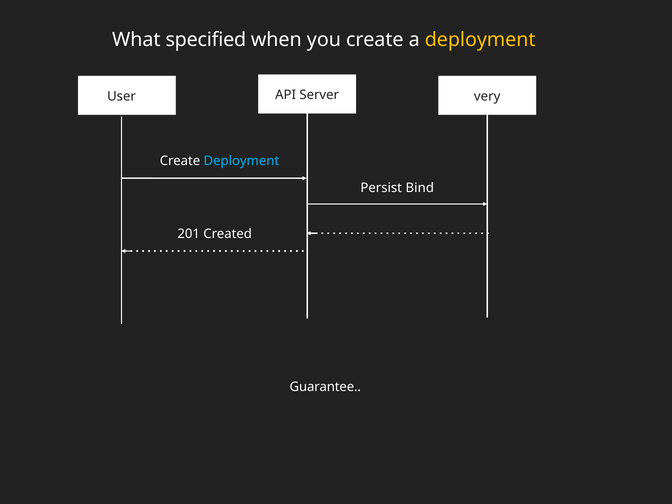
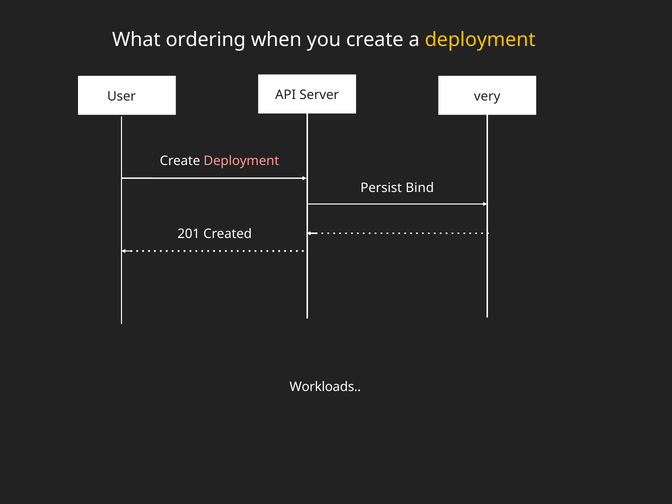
specified: specified -> ordering
Deployment at (241, 161) colour: light blue -> pink
Guarantee: Guarantee -> Workloads
